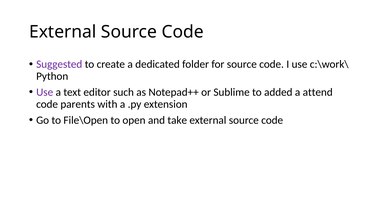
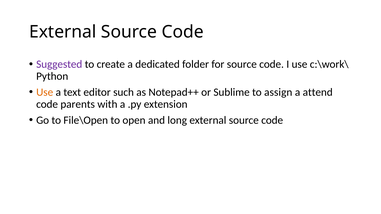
Use at (45, 92) colour: purple -> orange
added: added -> assign
take: take -> long
